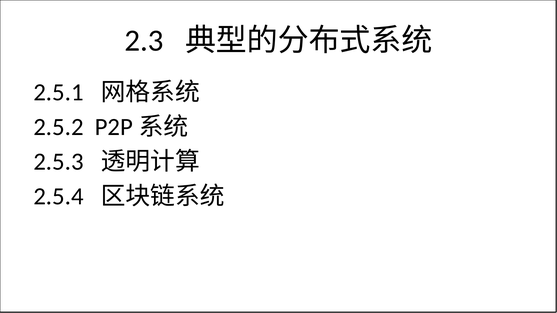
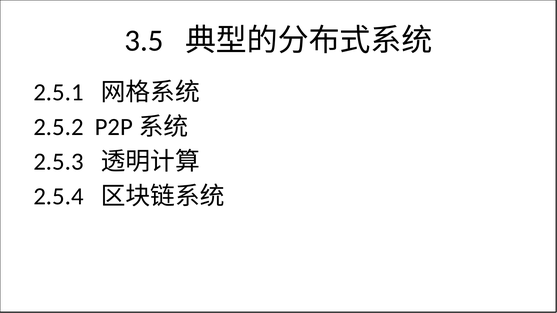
2.3: 2.3 -> 3.5
